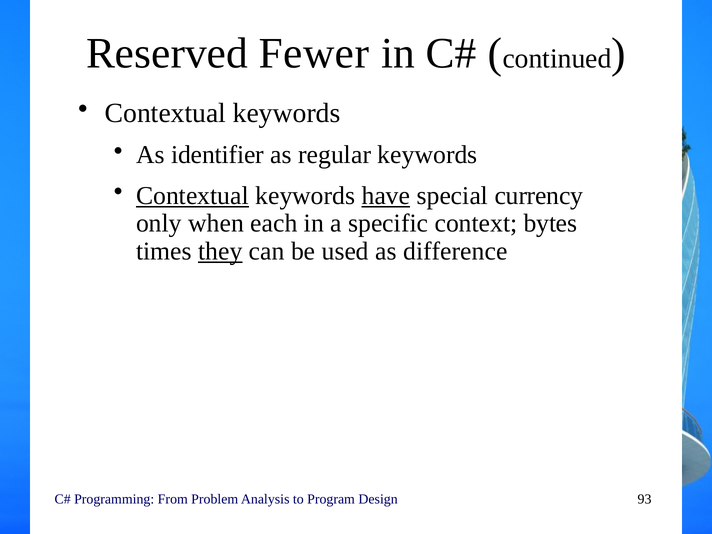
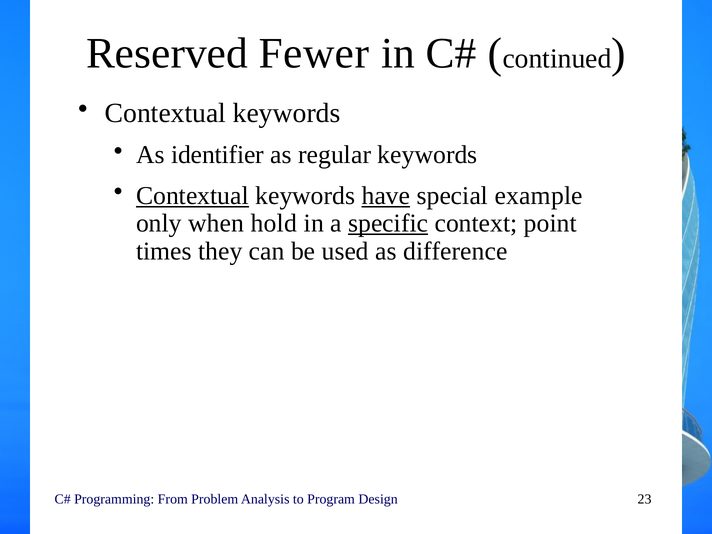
currency: currency -> example
each: each -> hold
specific underline: none -> present
bytes: bytes -> point
they underline: present -> none
93: 93 -> 23
